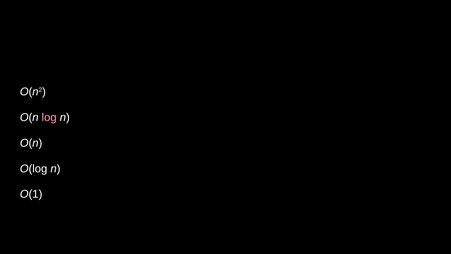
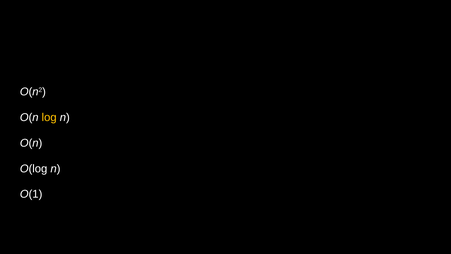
log colour: pink -> yellow
